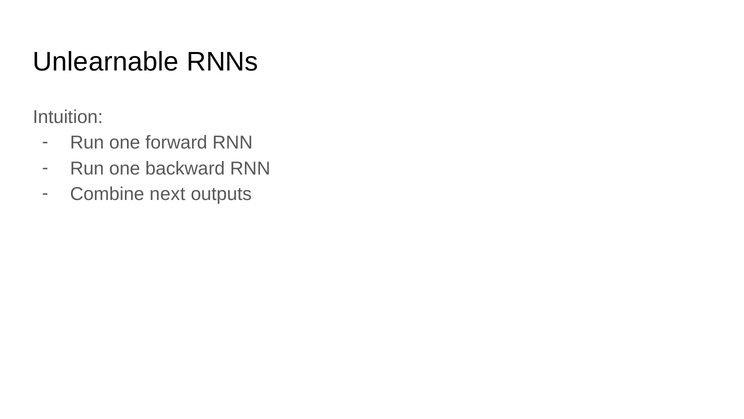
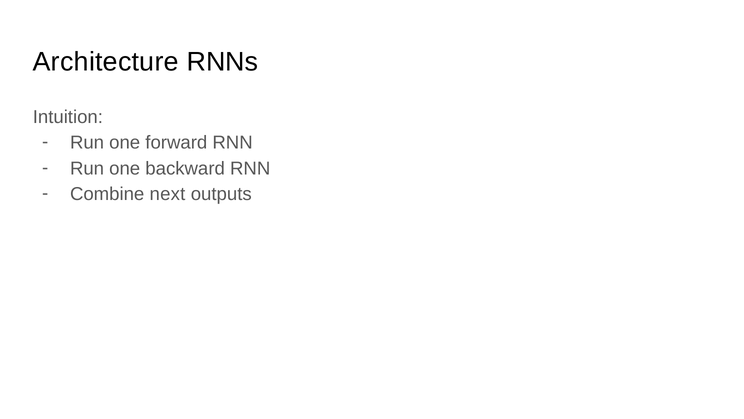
Unlearnable: Unlearnable -> Architecture
